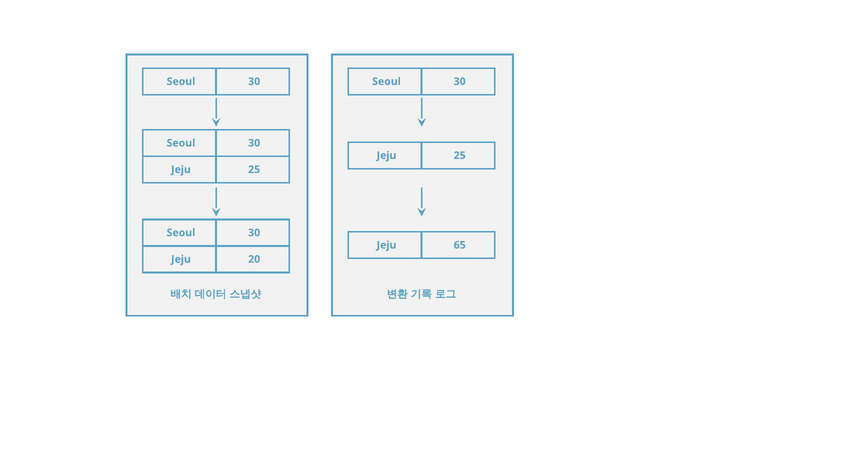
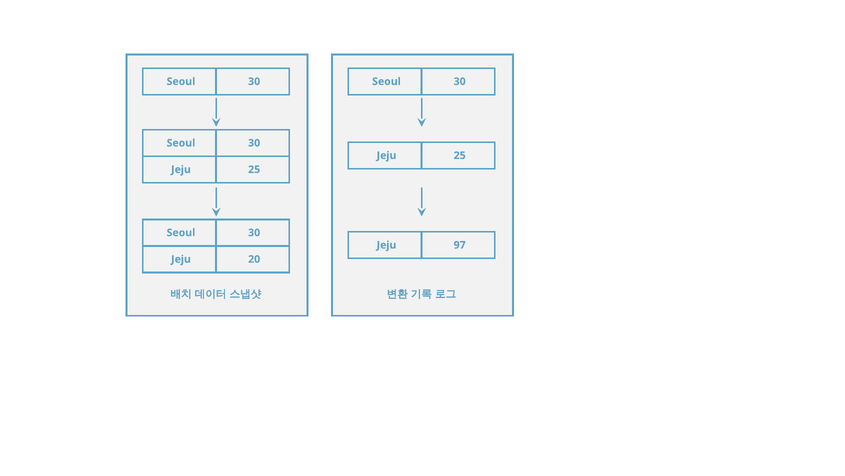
65: 65 -> 97
